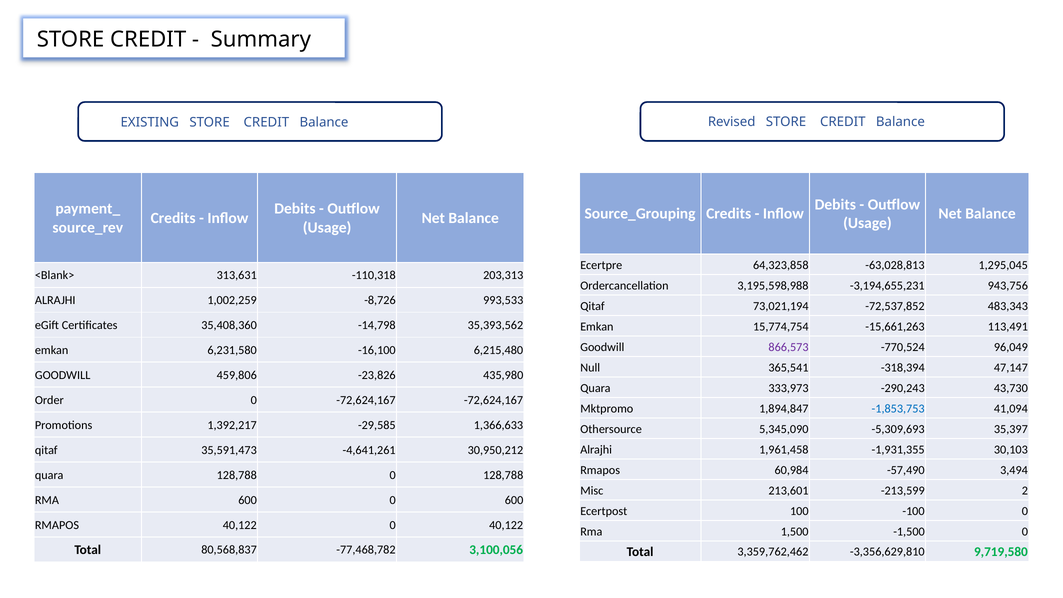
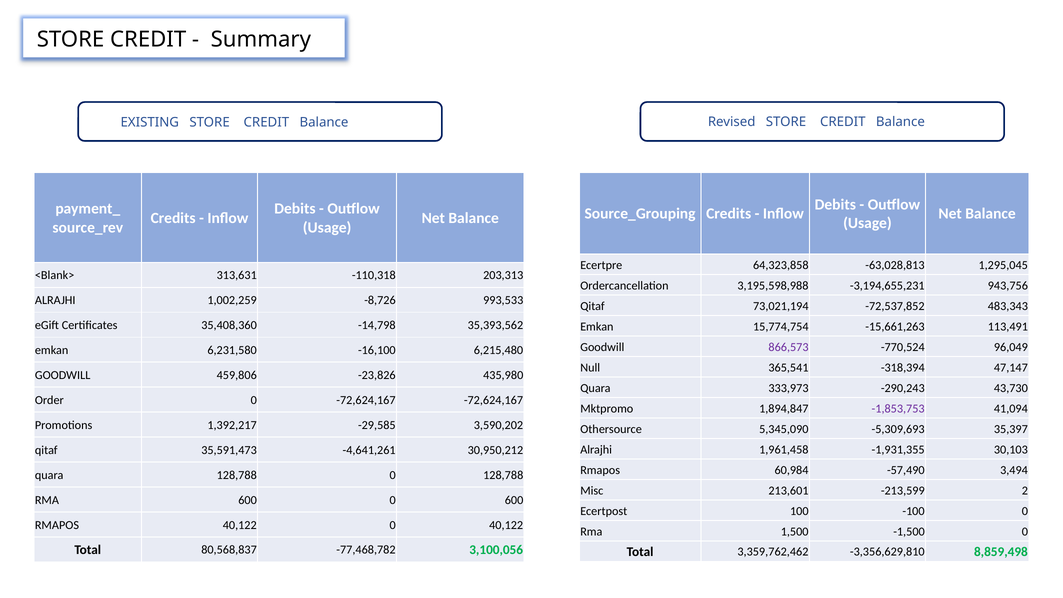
-1,853,753 colour: blue -> purple
1,366,633: 1,366,633 -> 3,590,202
9,719,580: 9,719,580 -> 8,859,498
